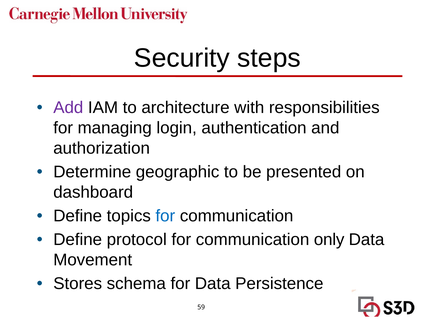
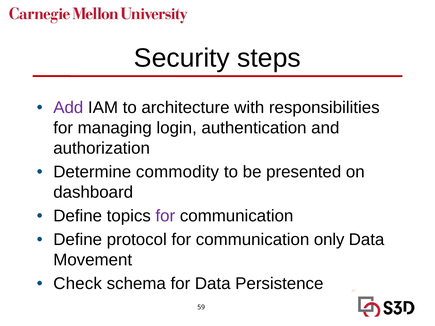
geographic: geographic -> commodity
for at (165, 216) colour: blue -> purple
Stores: Stores -> Check
